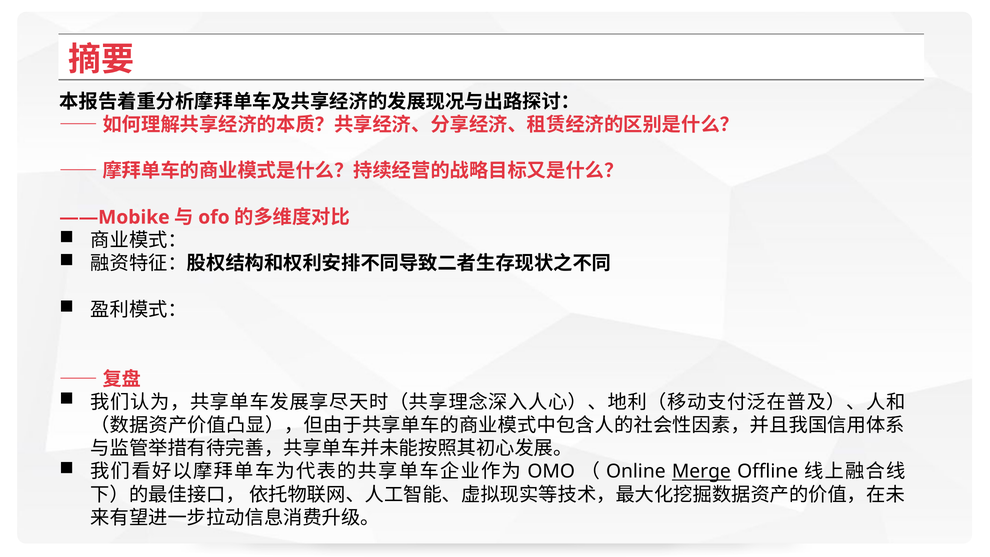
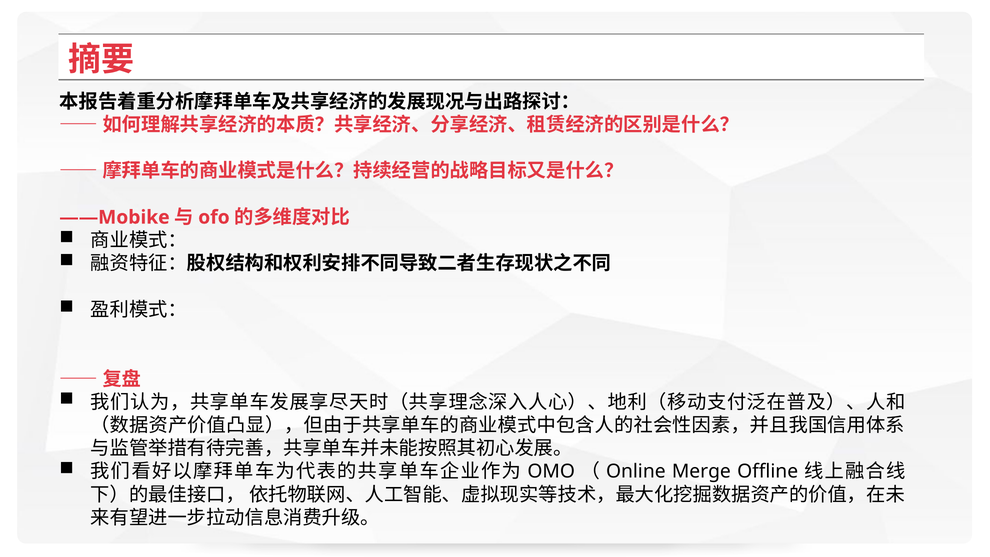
Merge underline: present -> none
